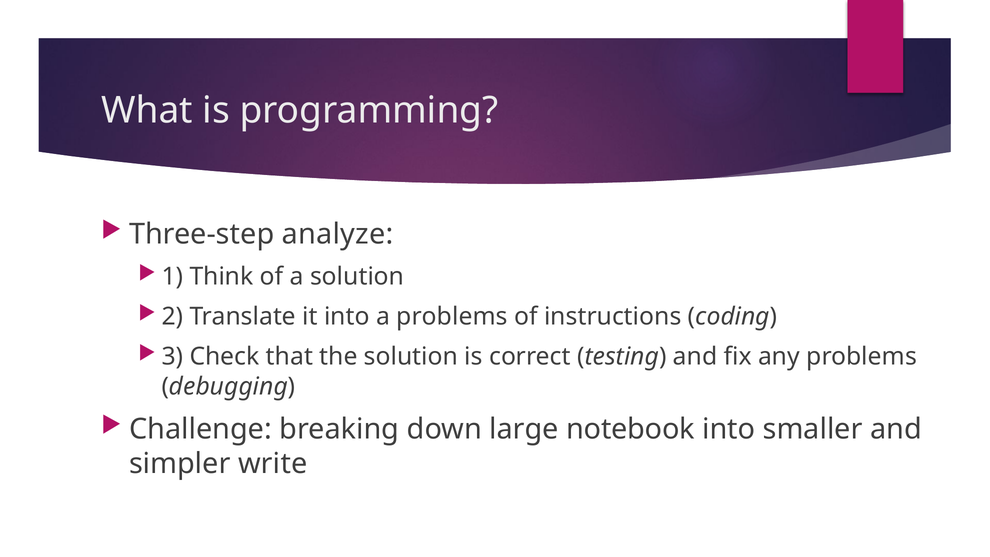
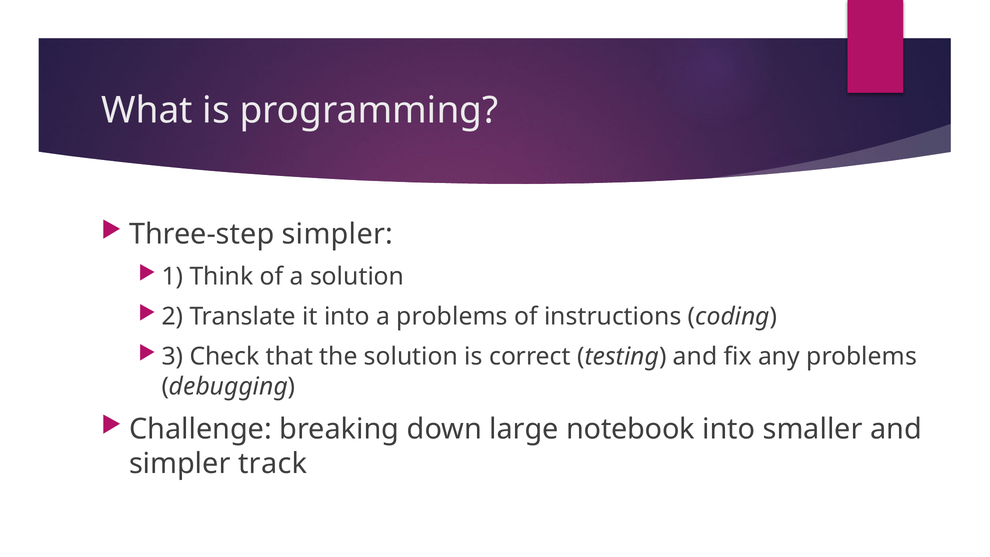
Three-step analyze: analyze -> simpler
write: write -> track
